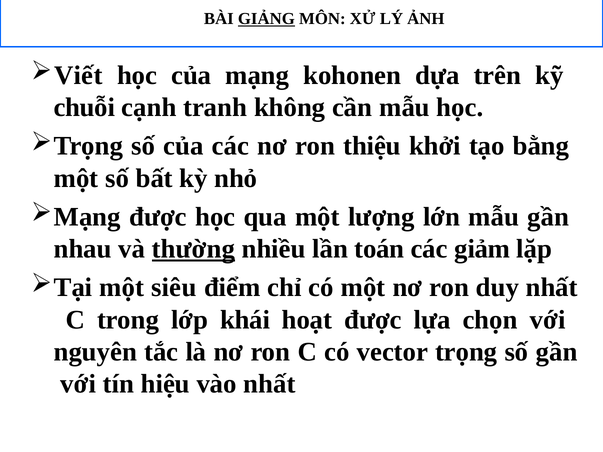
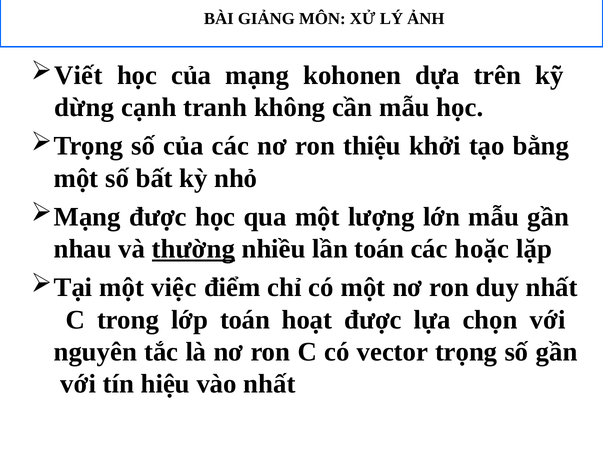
GIẢNG underline: present -> none
chuỗi: chuỗi -> dừng
giảm: giảm -> hoặc
siêu: siêu -> việc
lớp khái: khái -> toán
